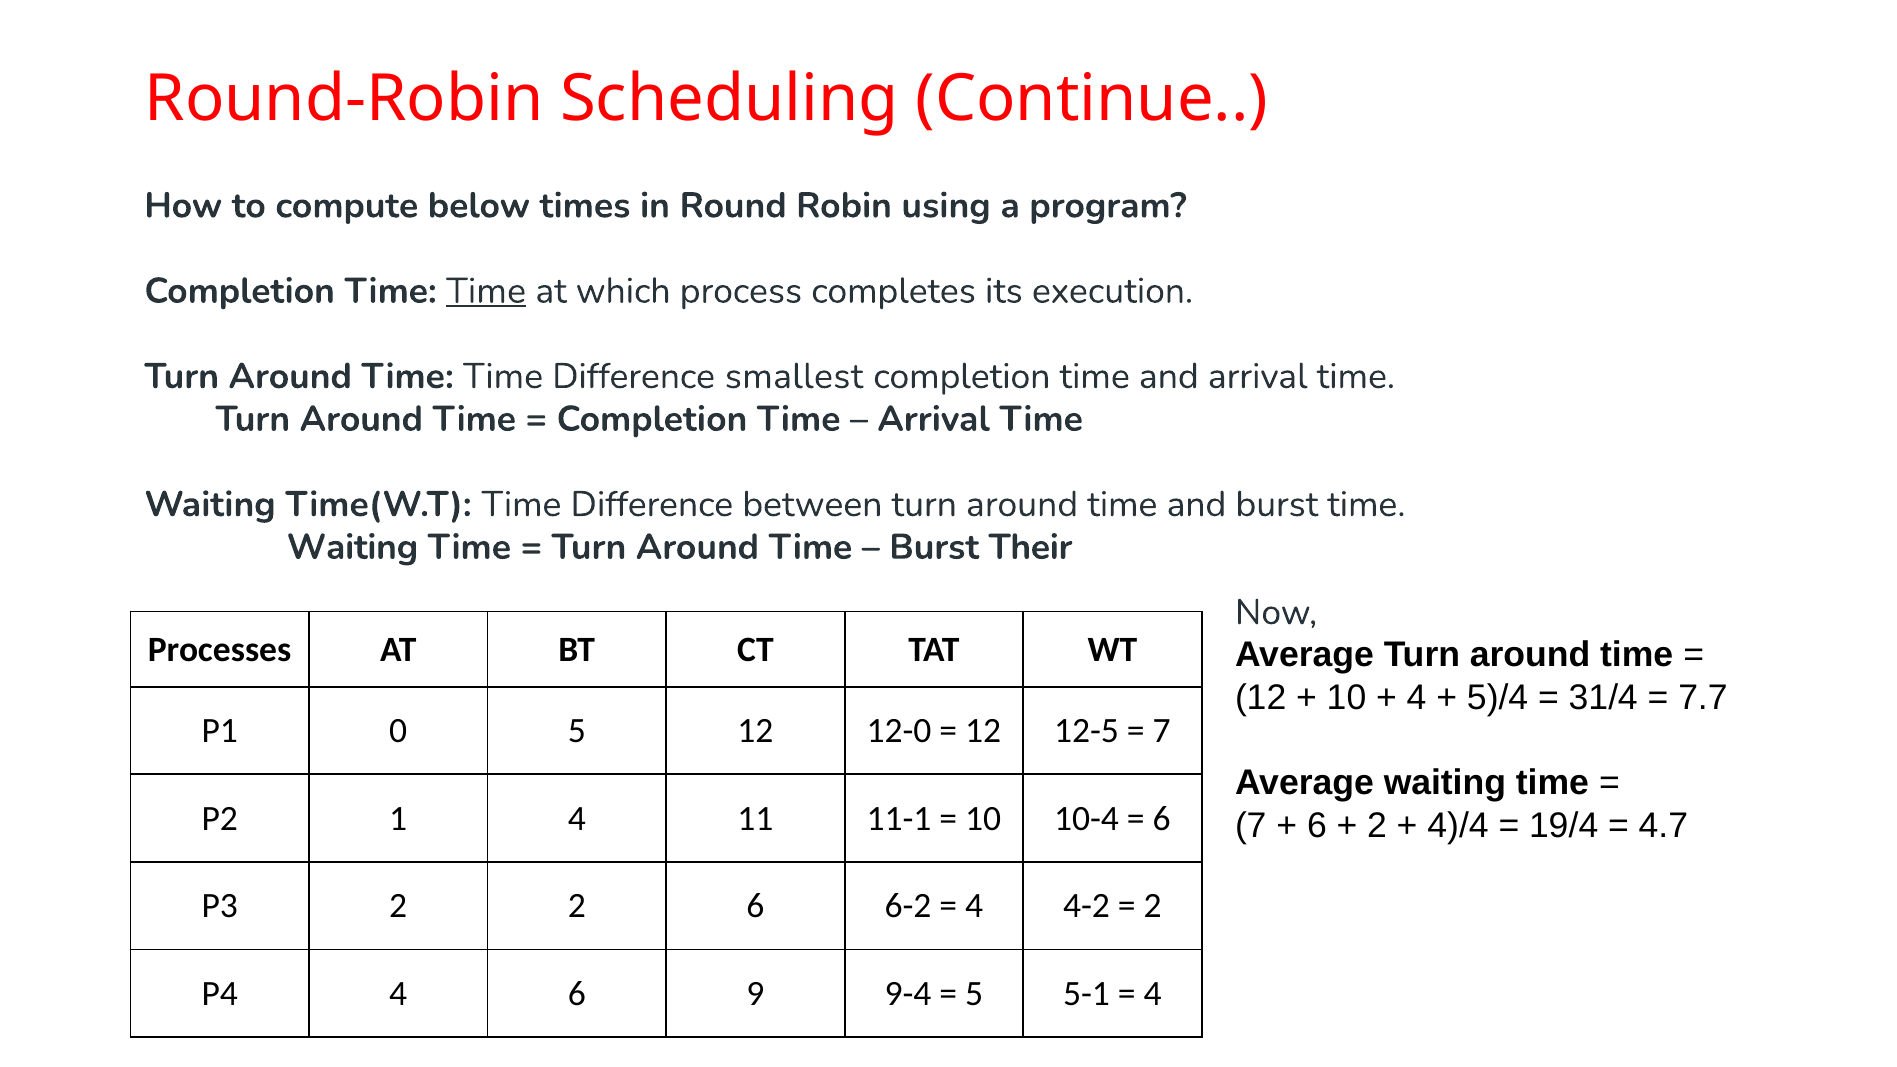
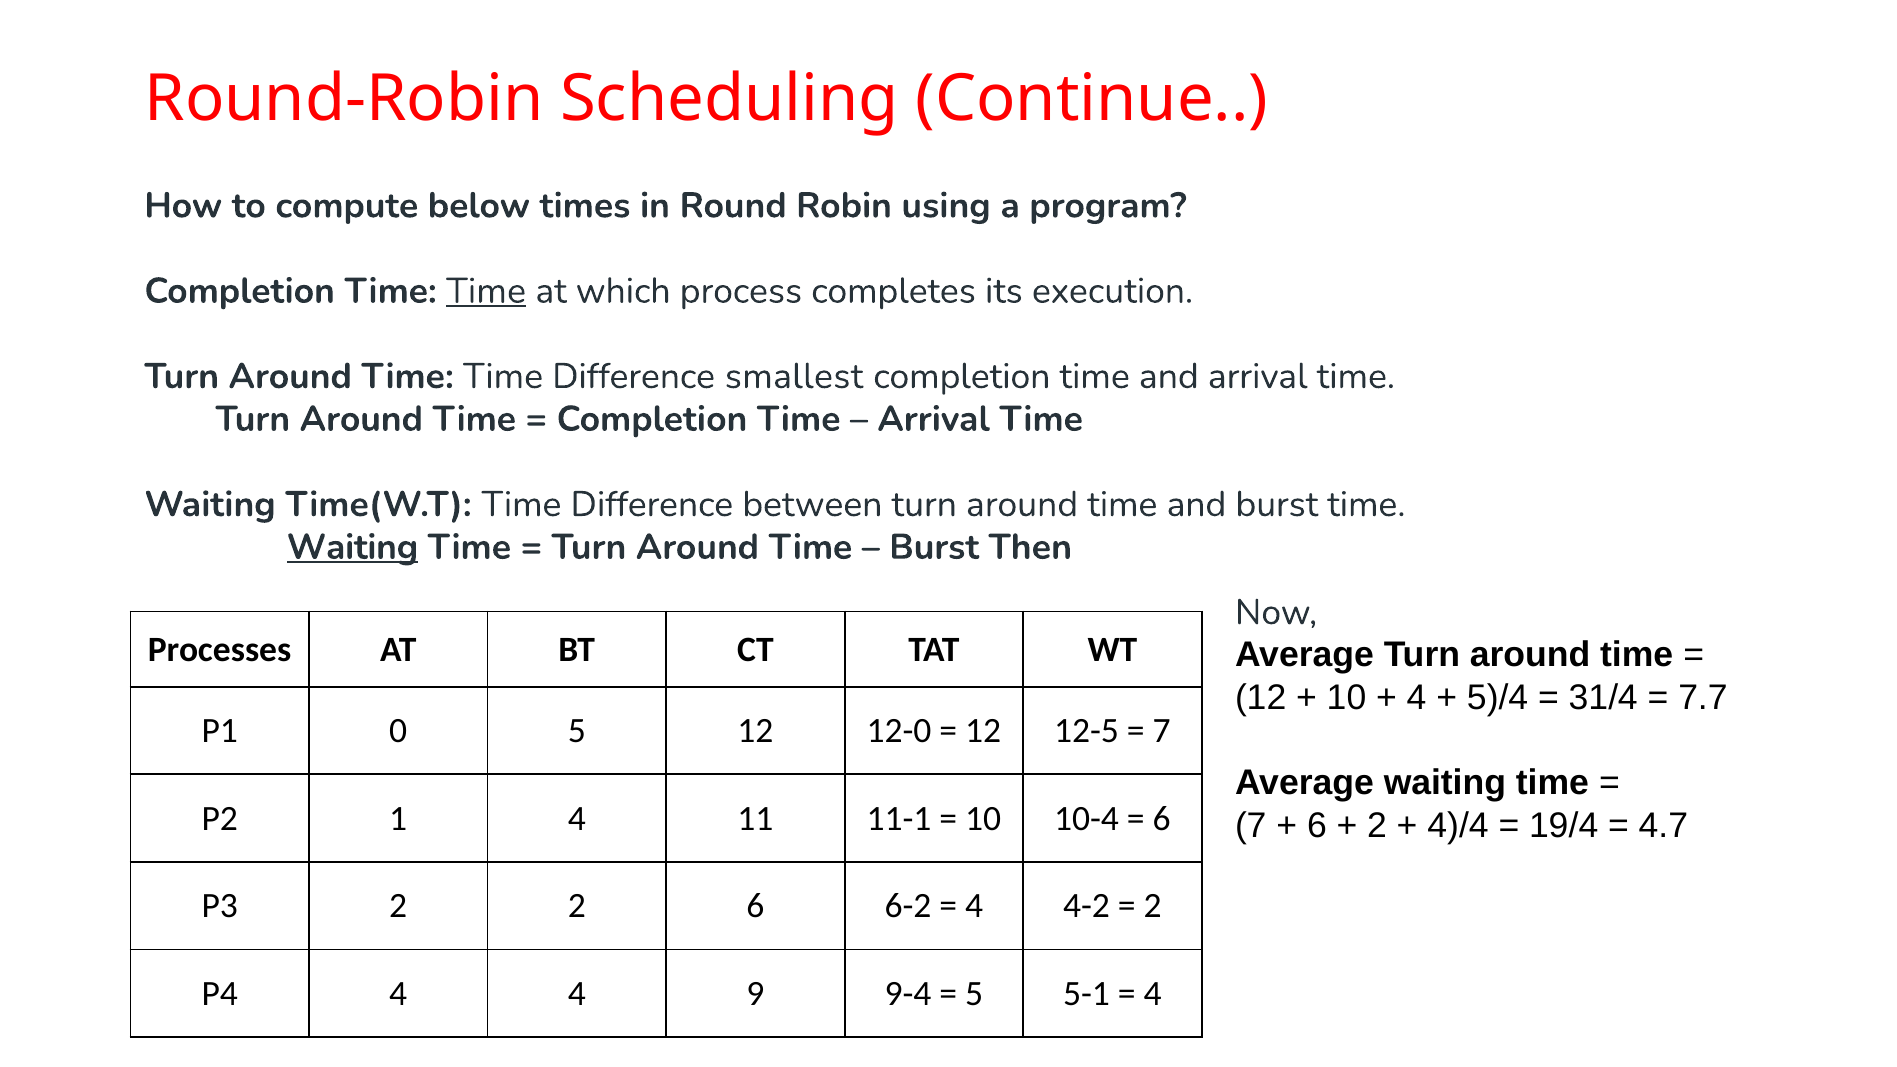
Waiting at (352, 547) underline: none -> present
Their: Their -> Then
4 6: 6 -> 4
